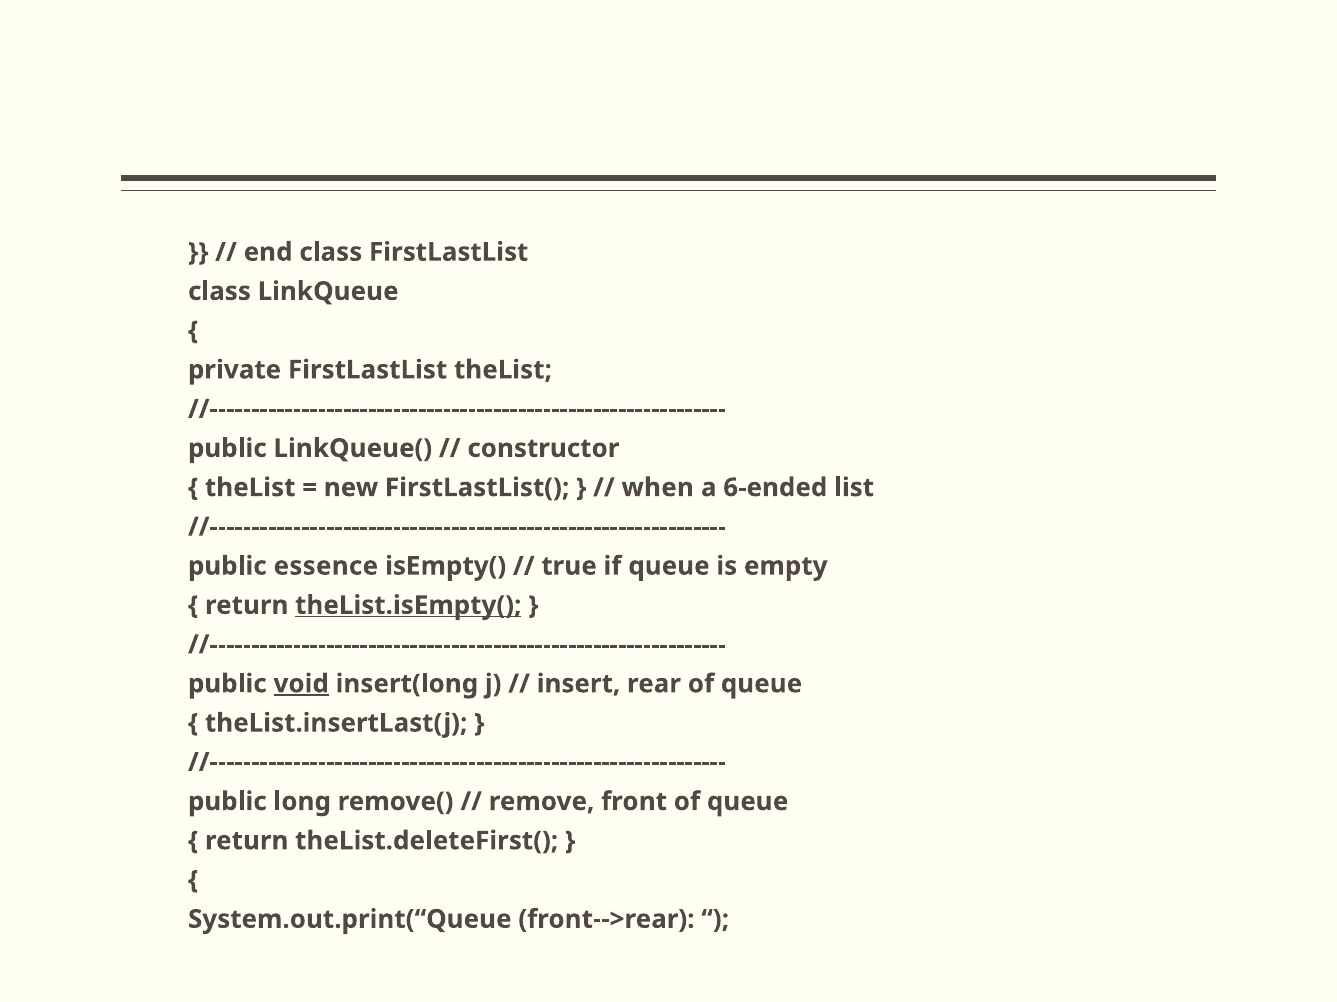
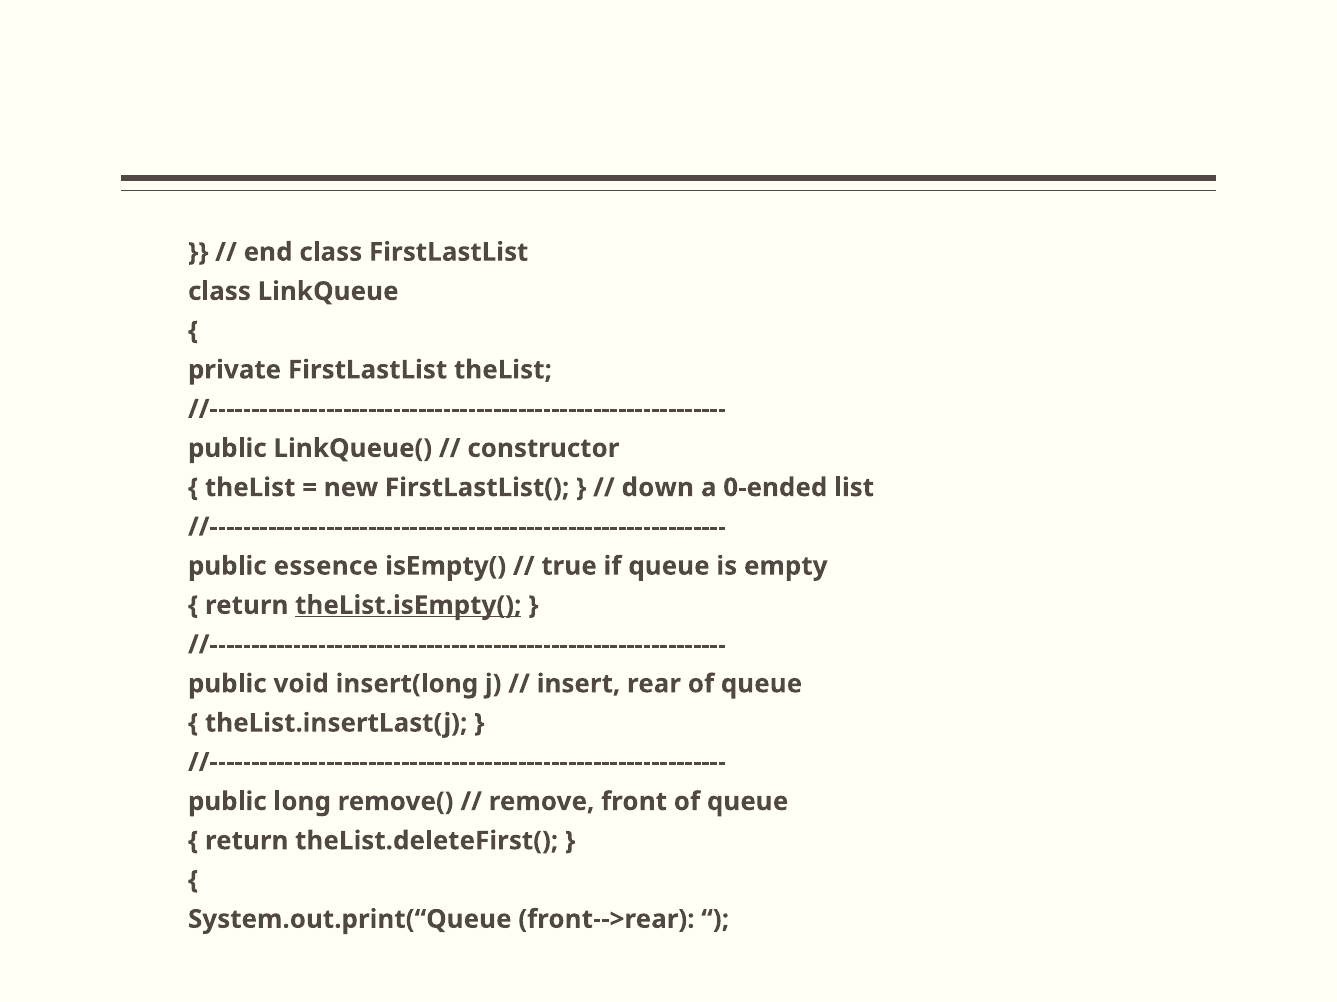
when: when -> down
6-ended: 6-ended -> 0-ended
void underline: present -> none
